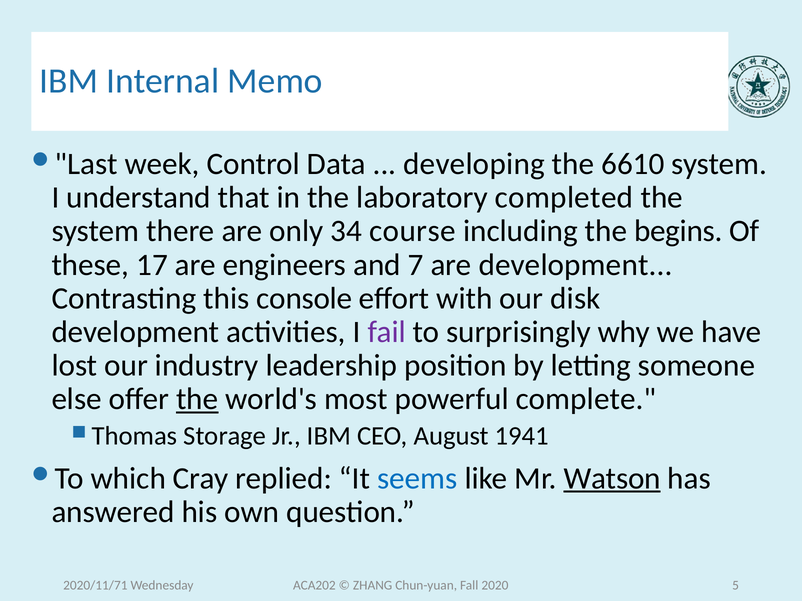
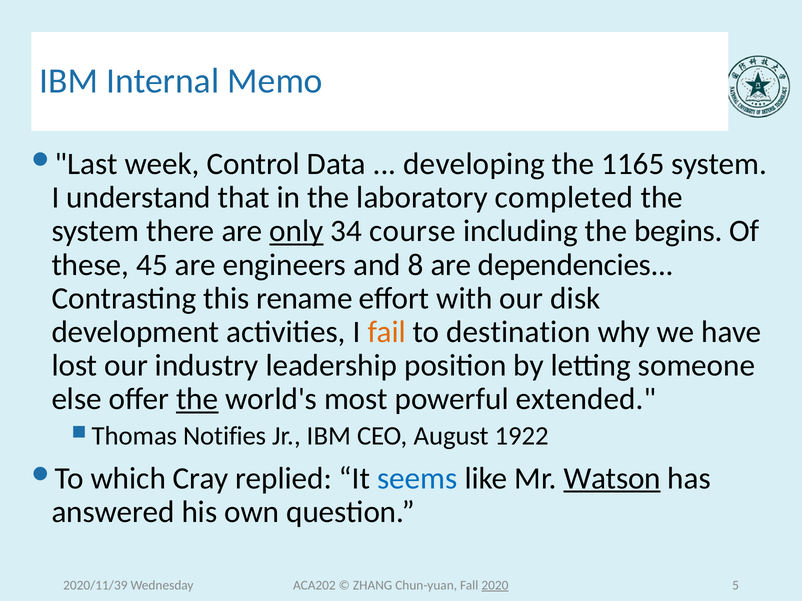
6610: 6610 -> 1165
only underline: none -> present
17: 17 -> 45
7: 7 -> 8
are development: development -> dependencies
console: console -> rename
fail colour: purple -> orange
surprisingly: surprisingly -> destination
complete: complete -> extended
Storage: Storage -> Notifies
1941: 1941 -> 1922
2020 underline: none -> present
2020/11/71: 2020/11/71 -> 2020/11/39
